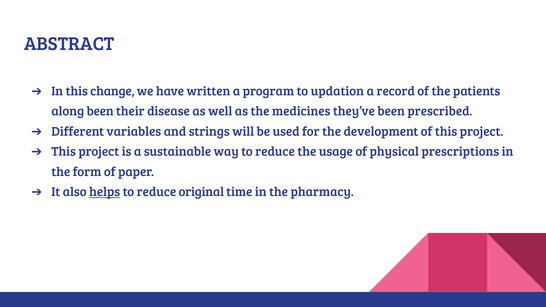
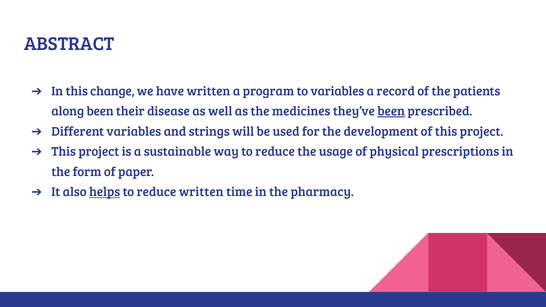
to updation: updation -> variables
been at (391, 111) underline: none -> present
reduce original: original -> written
